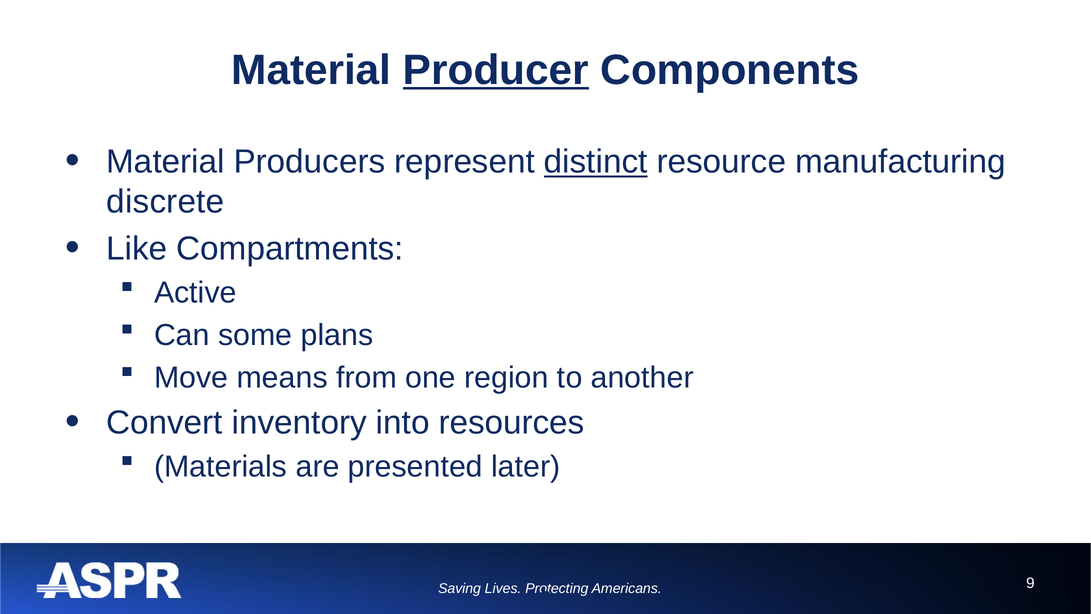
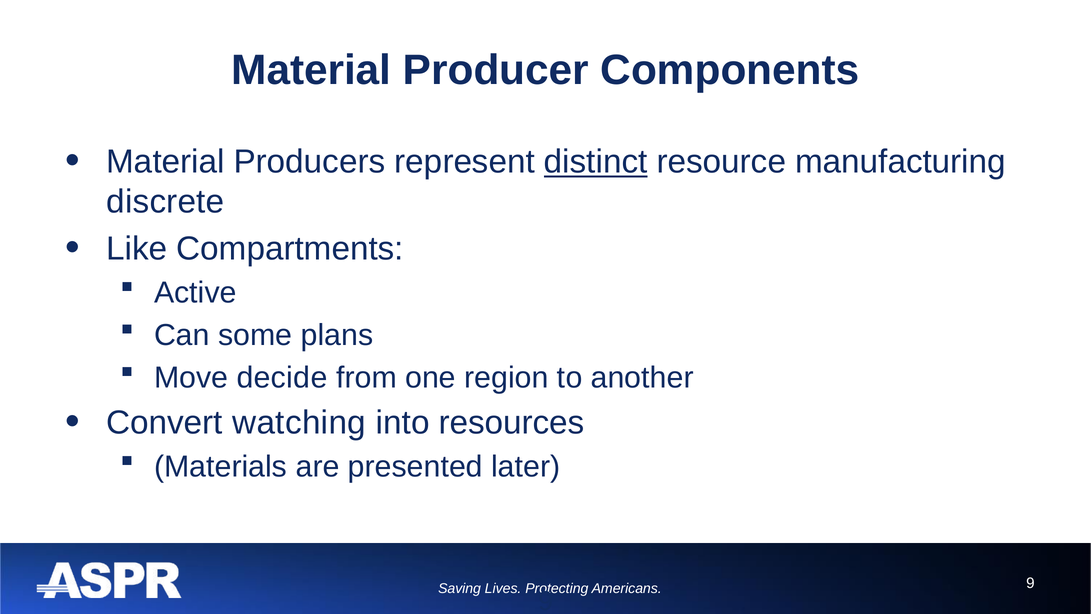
Producer underline: present -> none
means: means -> decide
inventory: inventory -> watching
